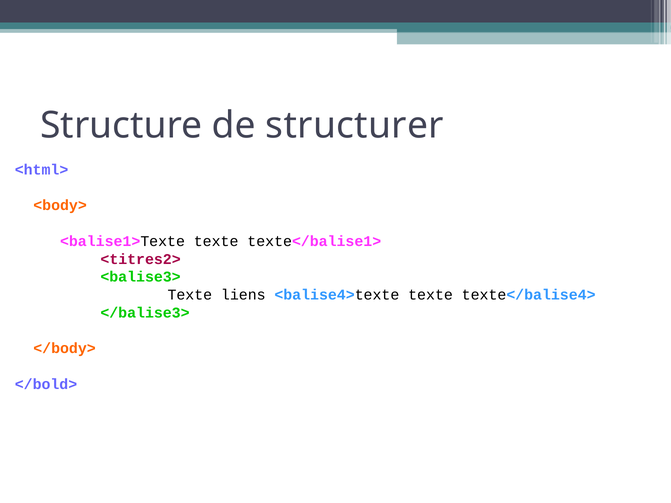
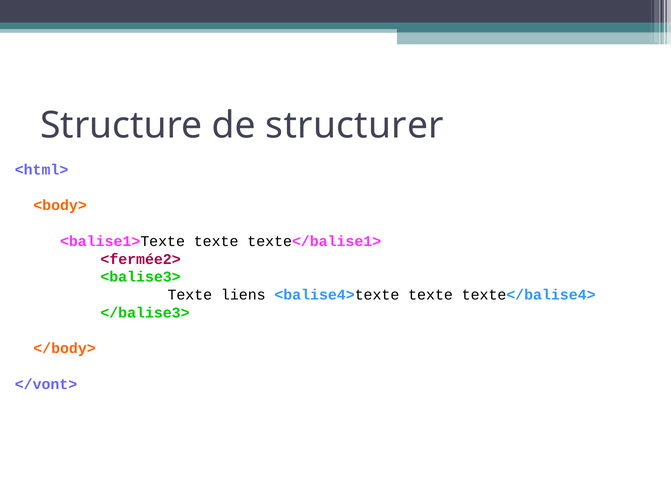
<titres2>: <titres2> -> <fermée2>
</bold>: </bold> -> </vont>
